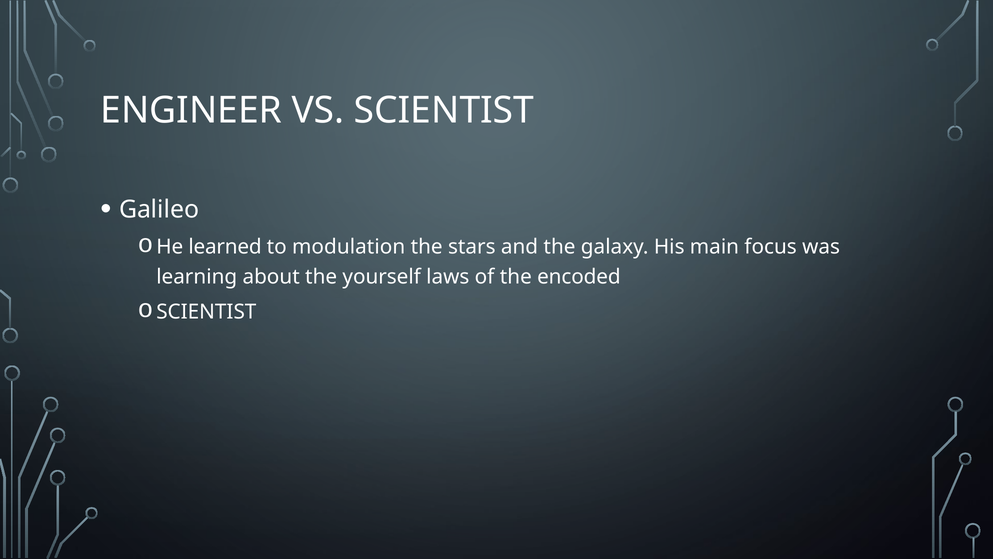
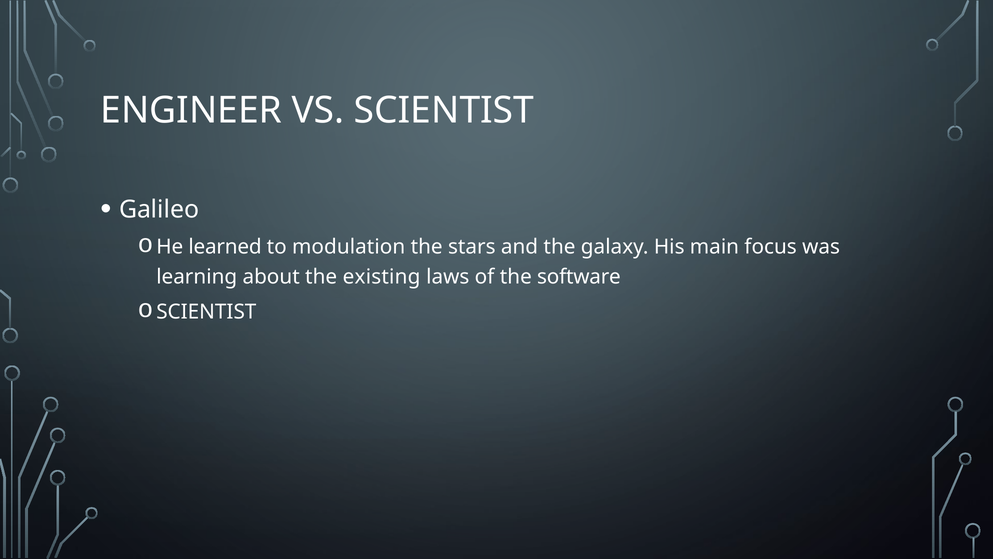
yourself: yourself -> existing
encoded: encoded -> software
